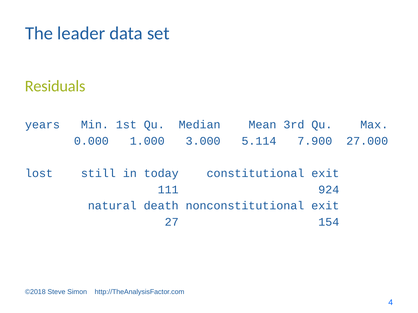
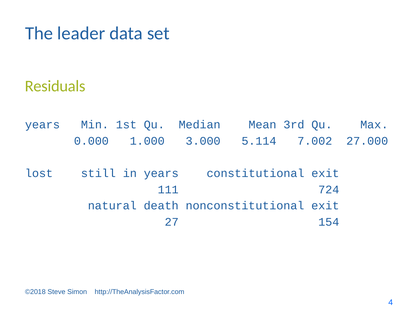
7.900: 7.900 -> 7.002
in today: today -> years
924: 924 -> 724
